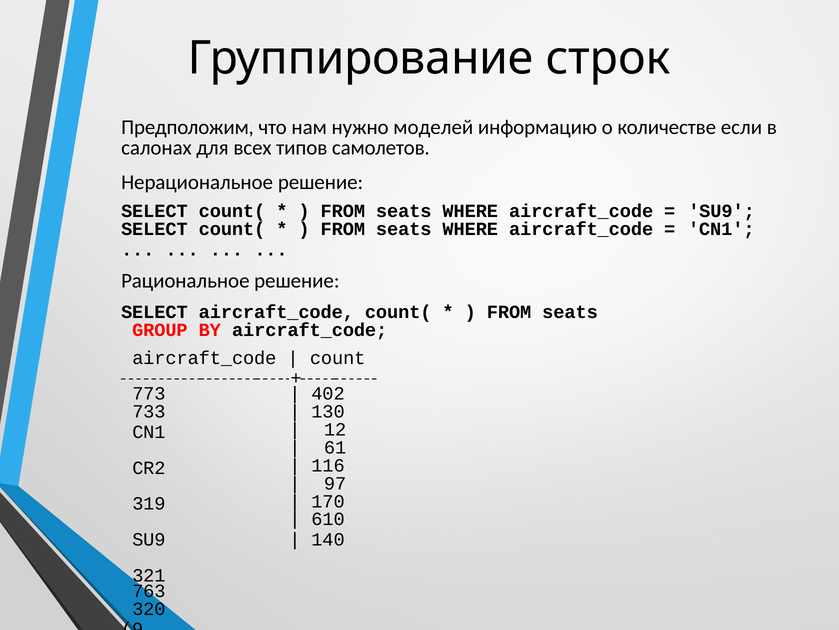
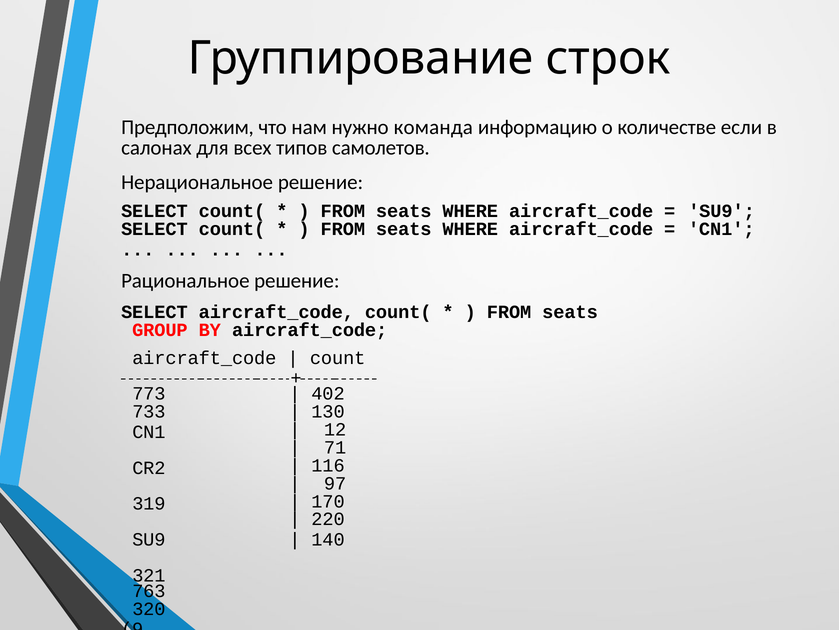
моделей: моделей -> команда
61: 61 -> 71
610: 610 -> 220
